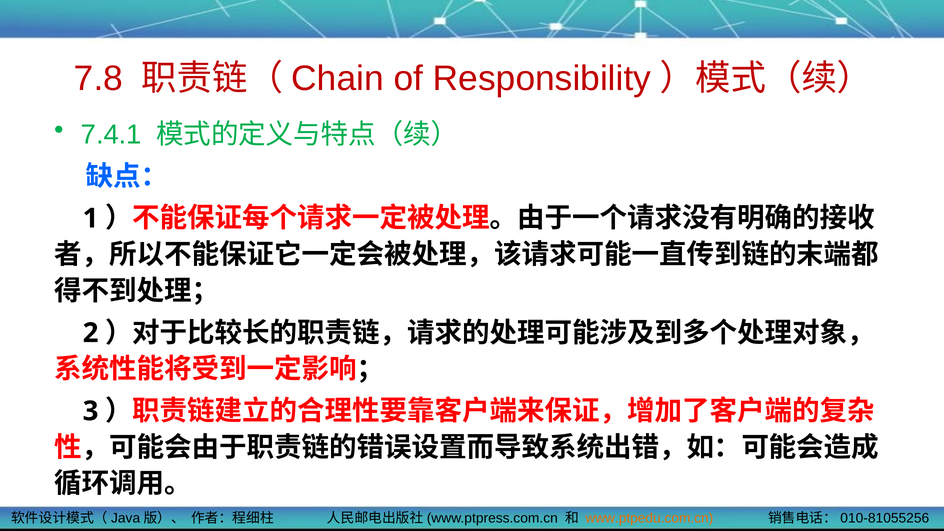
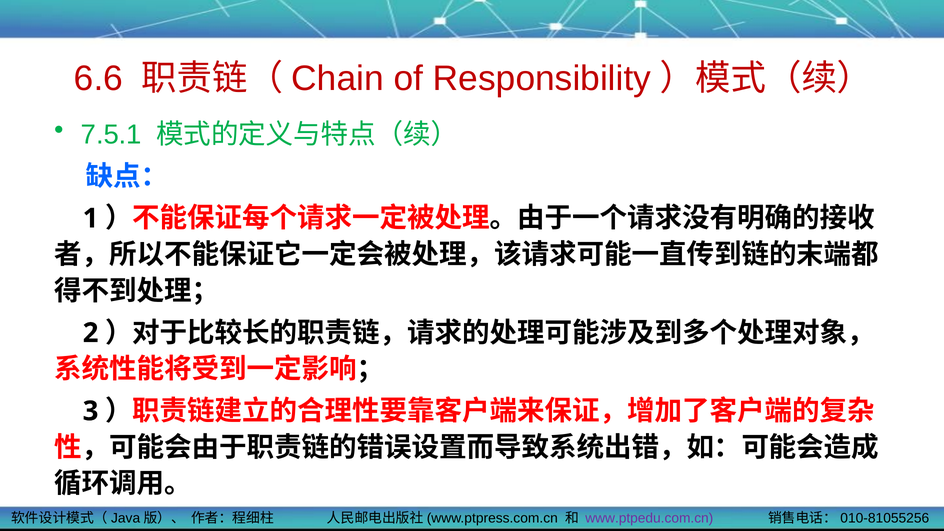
7.8: 7.8 -> 6.6
7.4.1: 7.4.1 -> 7.5.1
www.ptpedu.com.cn colour: orange -> purple
